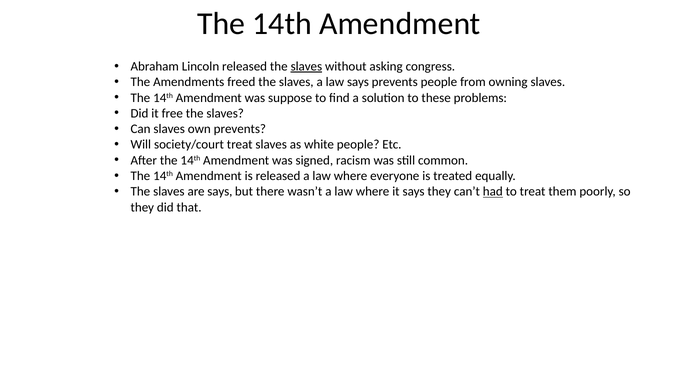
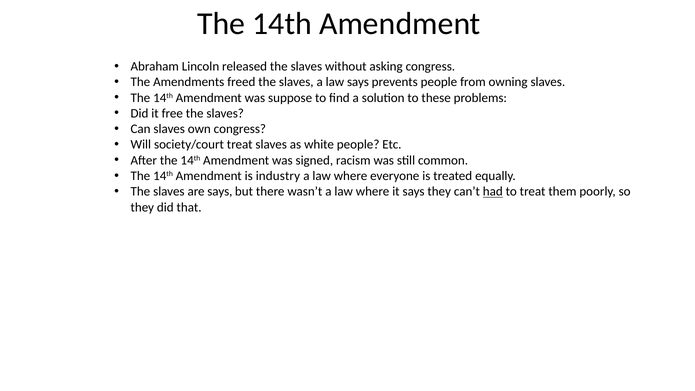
slaves at (306, 66) underline: present -> none
own prevents: prevents -> congress
is released: released -> industry
